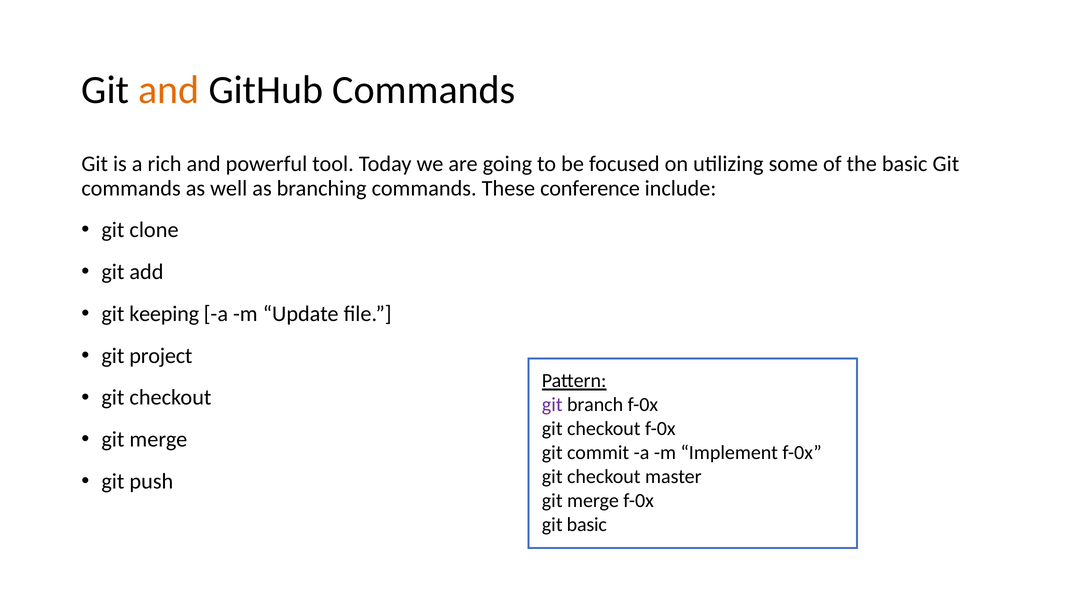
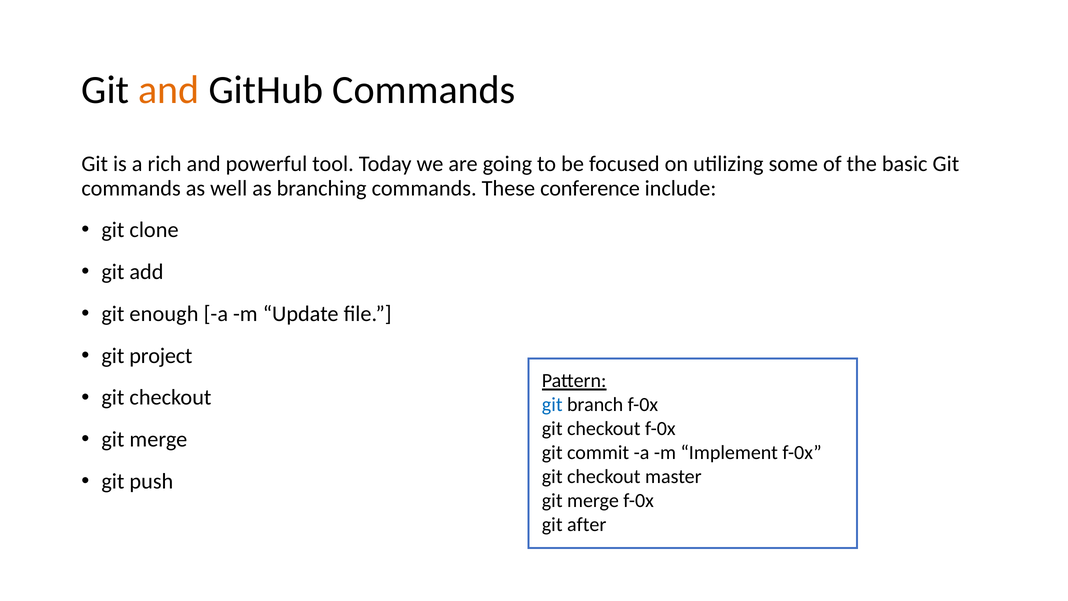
keeping: keeping -> enough
git at (552, 405) colour: purple -> blue
git basic: basic -> after
